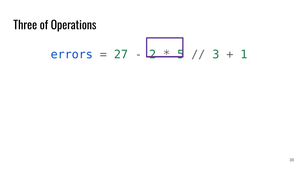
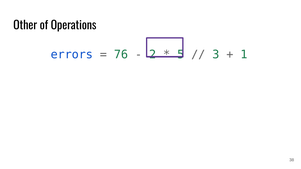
Three: Three -> Other
27: 27 -> 76
